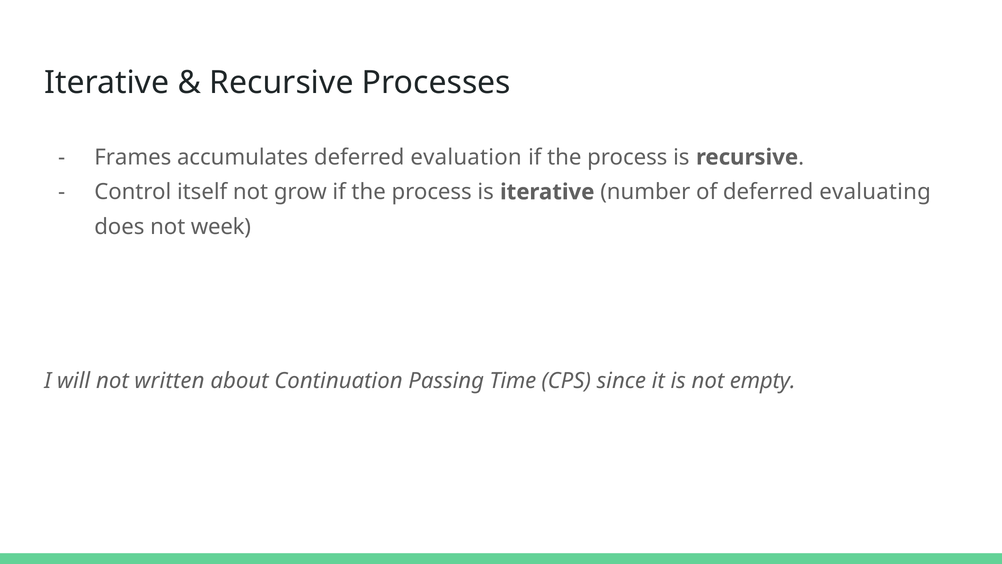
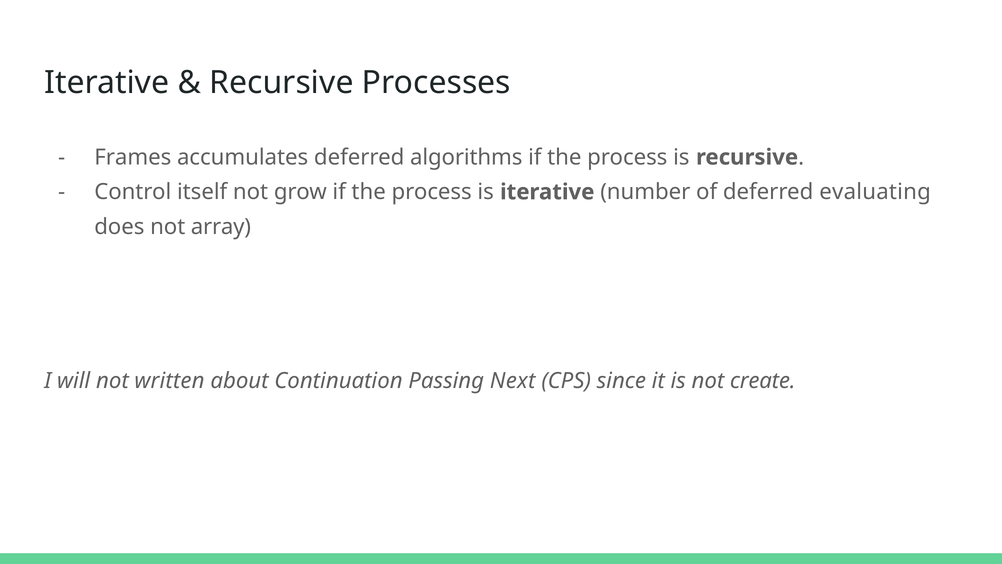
evaluation: evaluation -> algorithms
week: week -> array
Time: Time -> Next
empty: empty -> create
